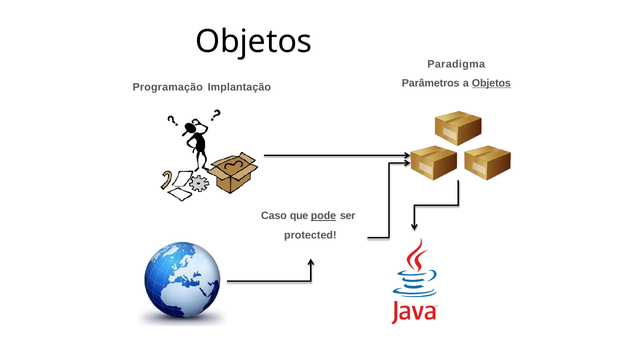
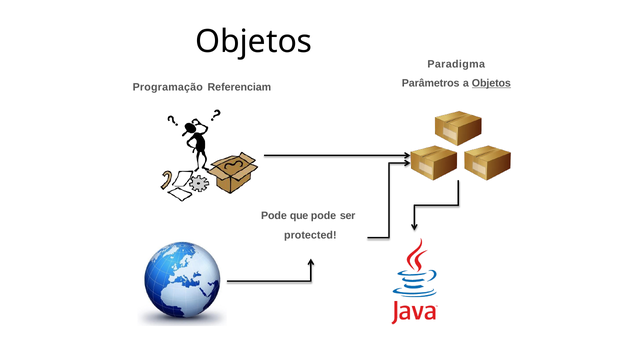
Implantação: Implantação -> Referenciam
Caso at (274, 216): Caso -> Pode
pode at (324, 216) underline: present -> none
